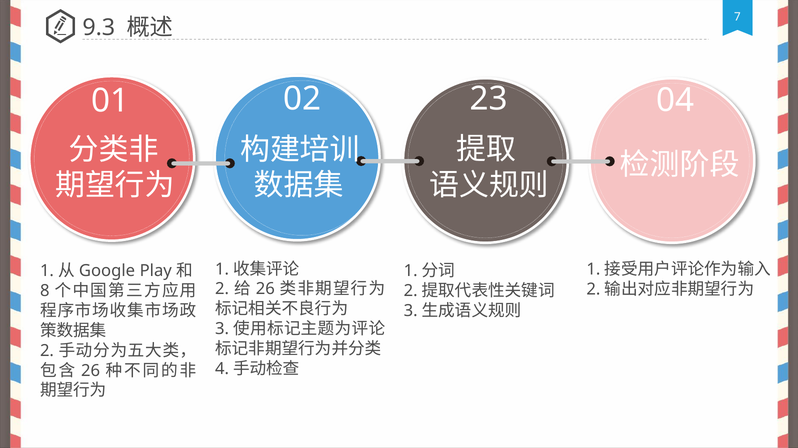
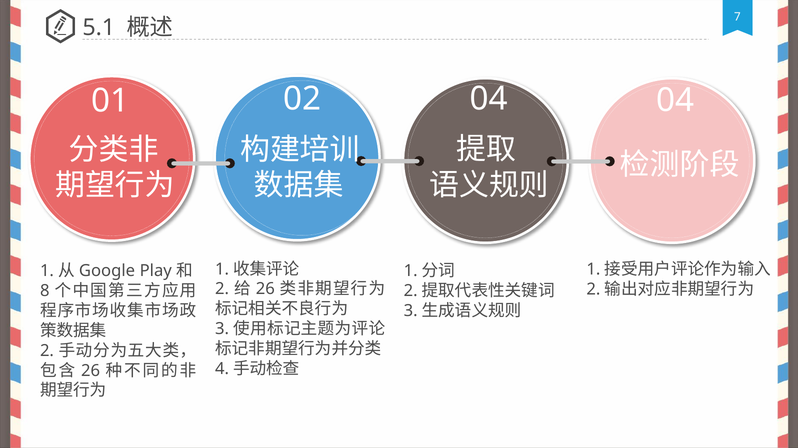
9.3: 9.3 -> 5.1
02 23: 23 -> 04
